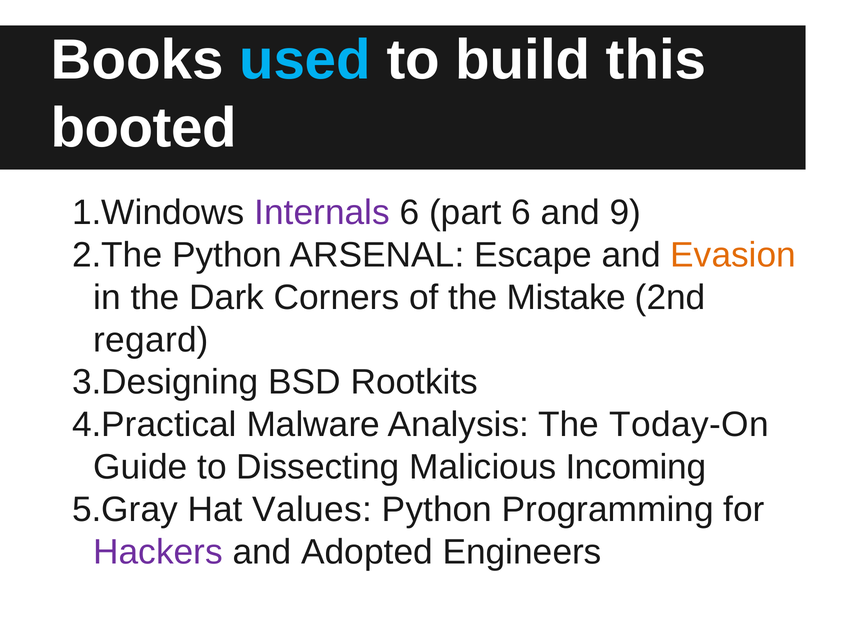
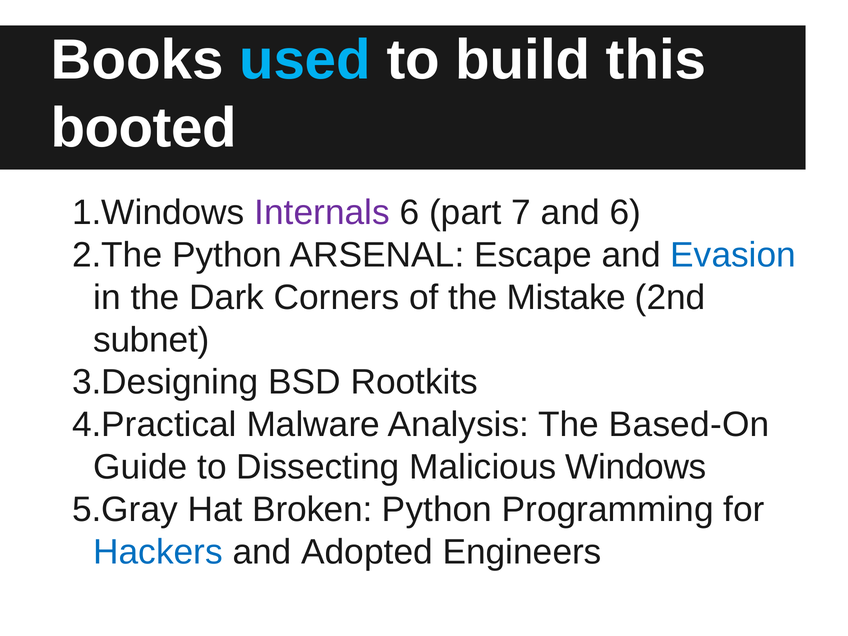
part 6: 6 -> 7
and 9: 9 -> 6
Evasion colour: orange -> blue
regard: regard -> subnet
Today-On: Today-On -> Based-On
Incoming: Incoming -> Windows
Values: Values -> Broken
Hackers colour: purple -> blue
